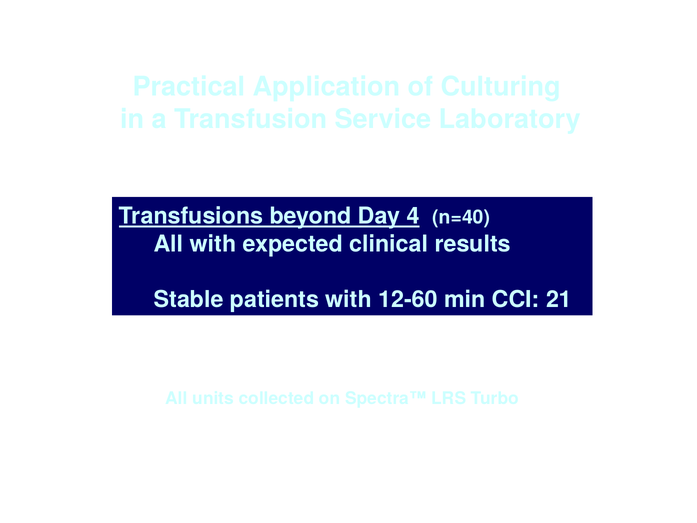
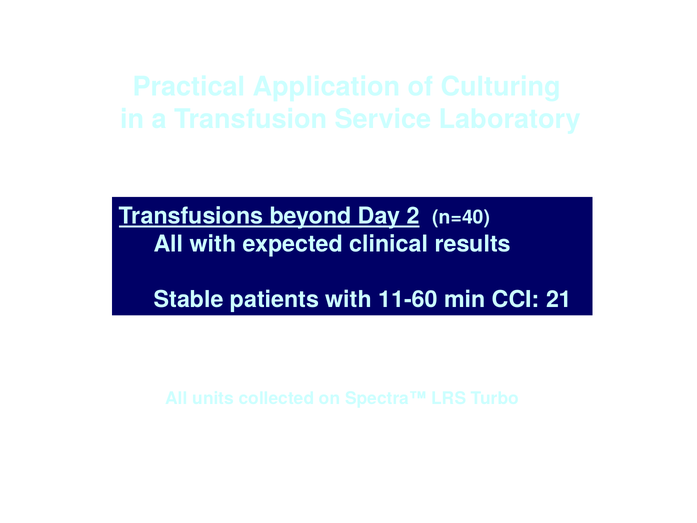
4: 4 -> 2
12-60: 12-60 -> 11-60
